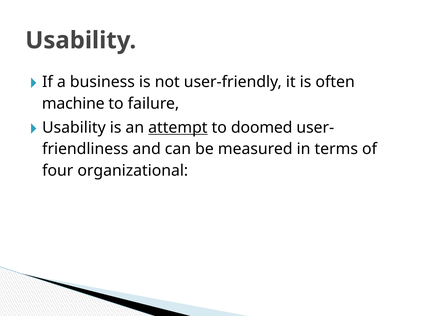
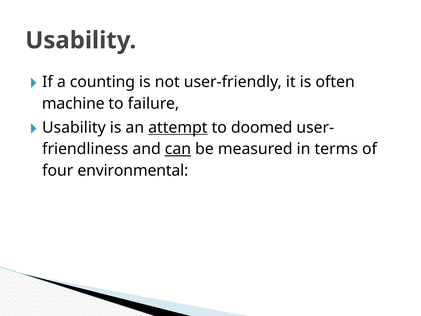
business: business -> counting
can underline: none -> present
organizational: organizational -> environmental
